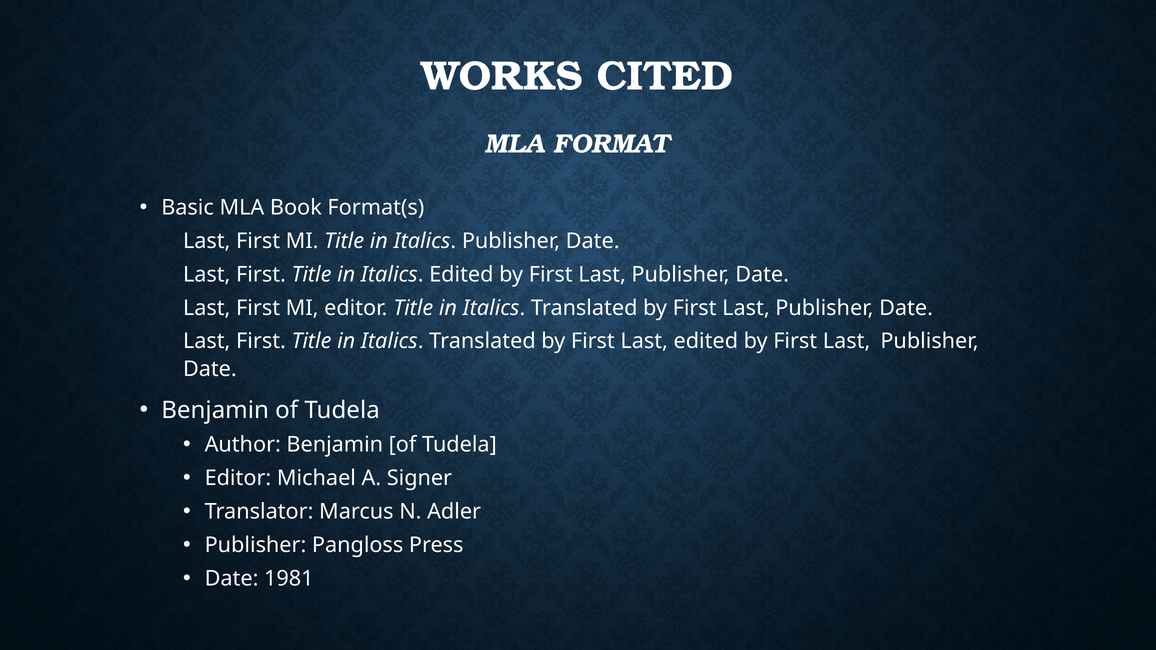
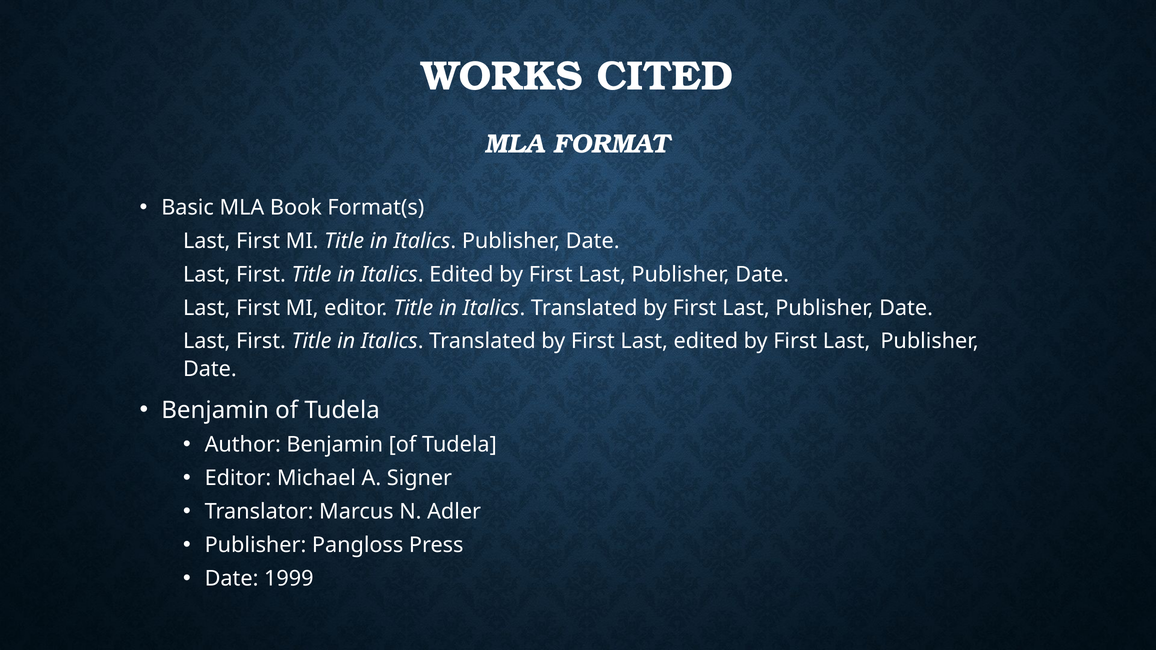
1981: 1981 -> 1999
